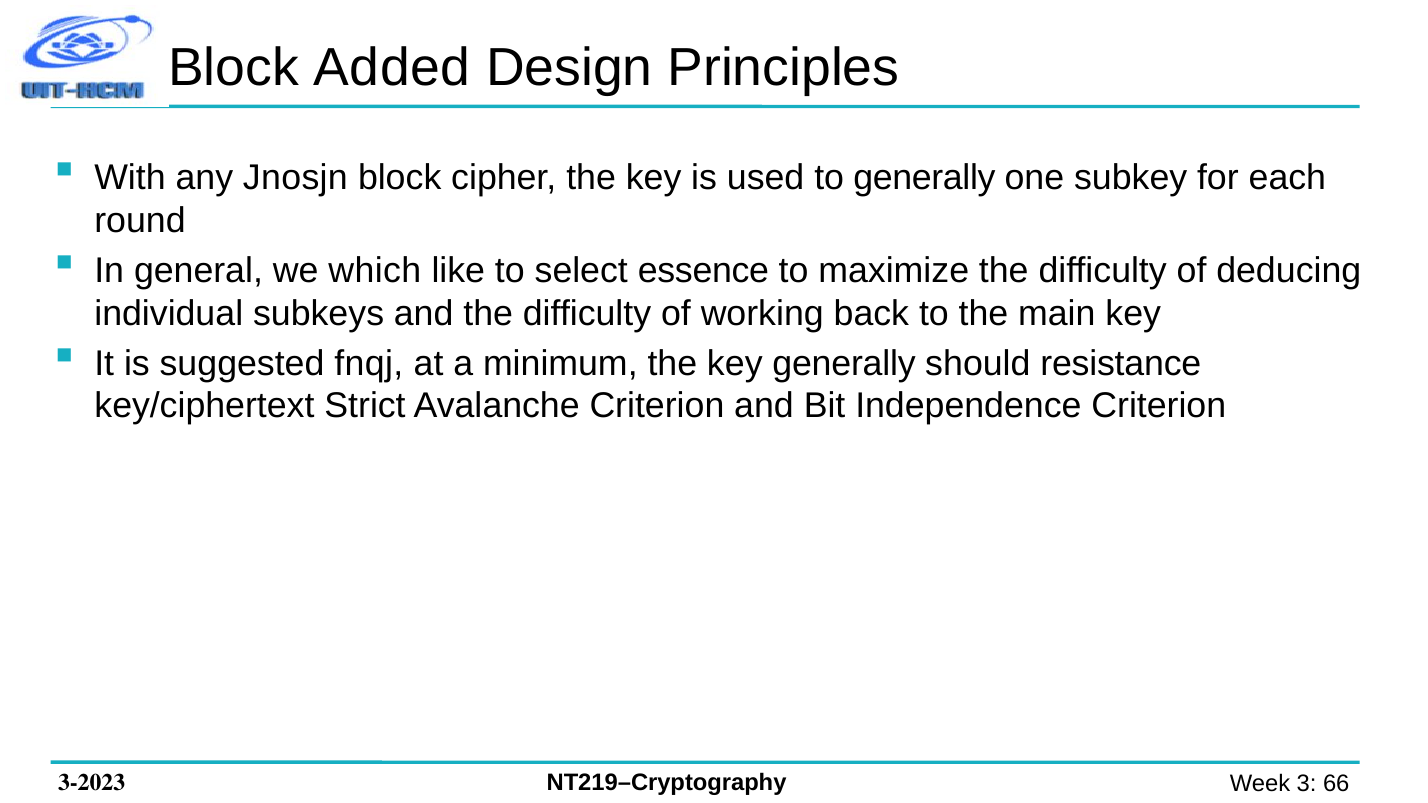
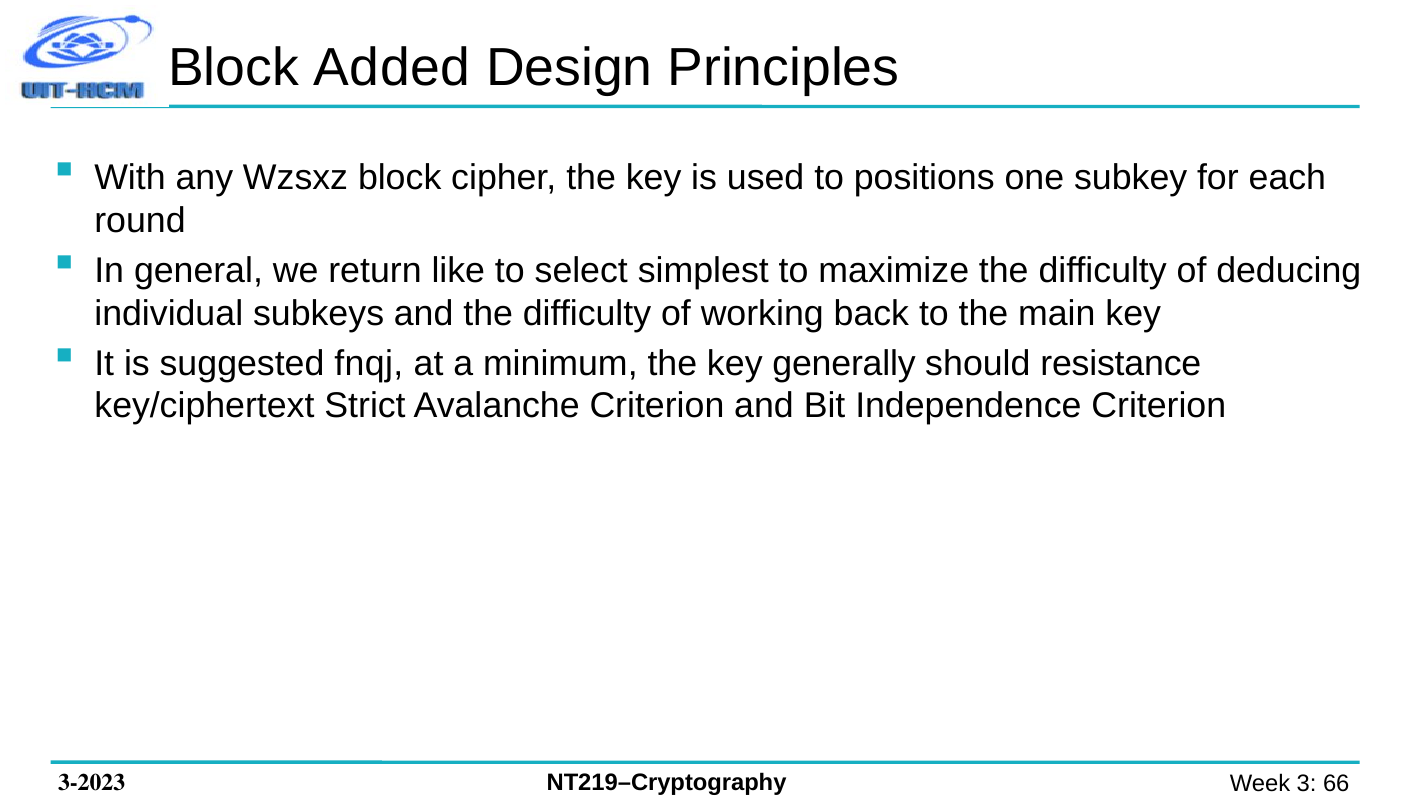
Jnosjn: Jnosjn -> Wzsxz
to generally: generally -> positions
which: which -> return
essence: essence -> simplest
